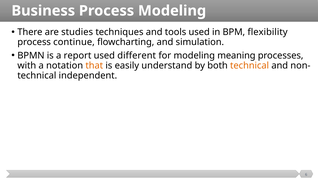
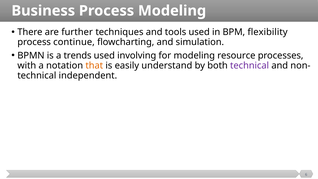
studies: studies -> further
report: report -> trends
different: different -> involving
meaning: meaning -> resource
technical at (250, 65) colour: orange -> purple
